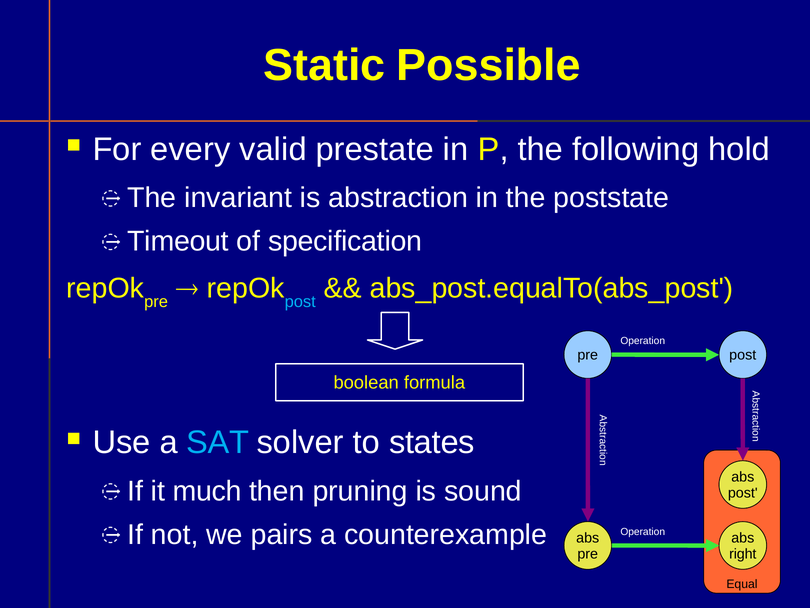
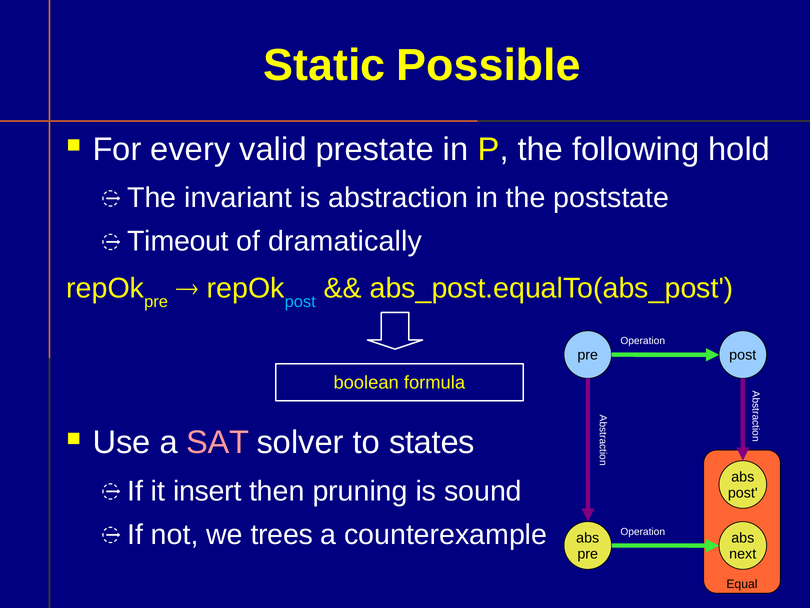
specification: specification -> dramatically
SAT colour: light blue -> pink
much: much -> insert
pairs: pairs -> trees
right: right -> next
